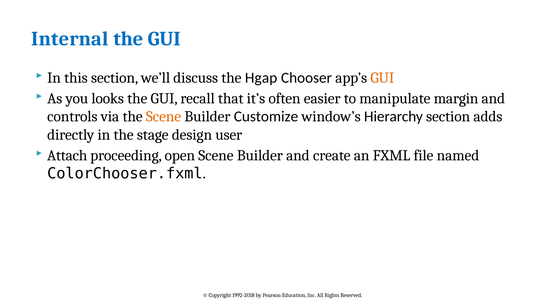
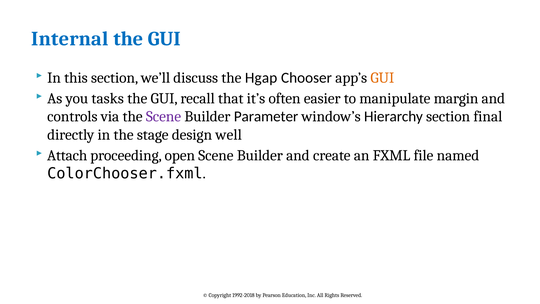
looks: looks -> tasks
Scene at (164, 117) colour: orange -> purple
Customize: Customize -> Parameter
adds: adds -> final
user: user -> well
